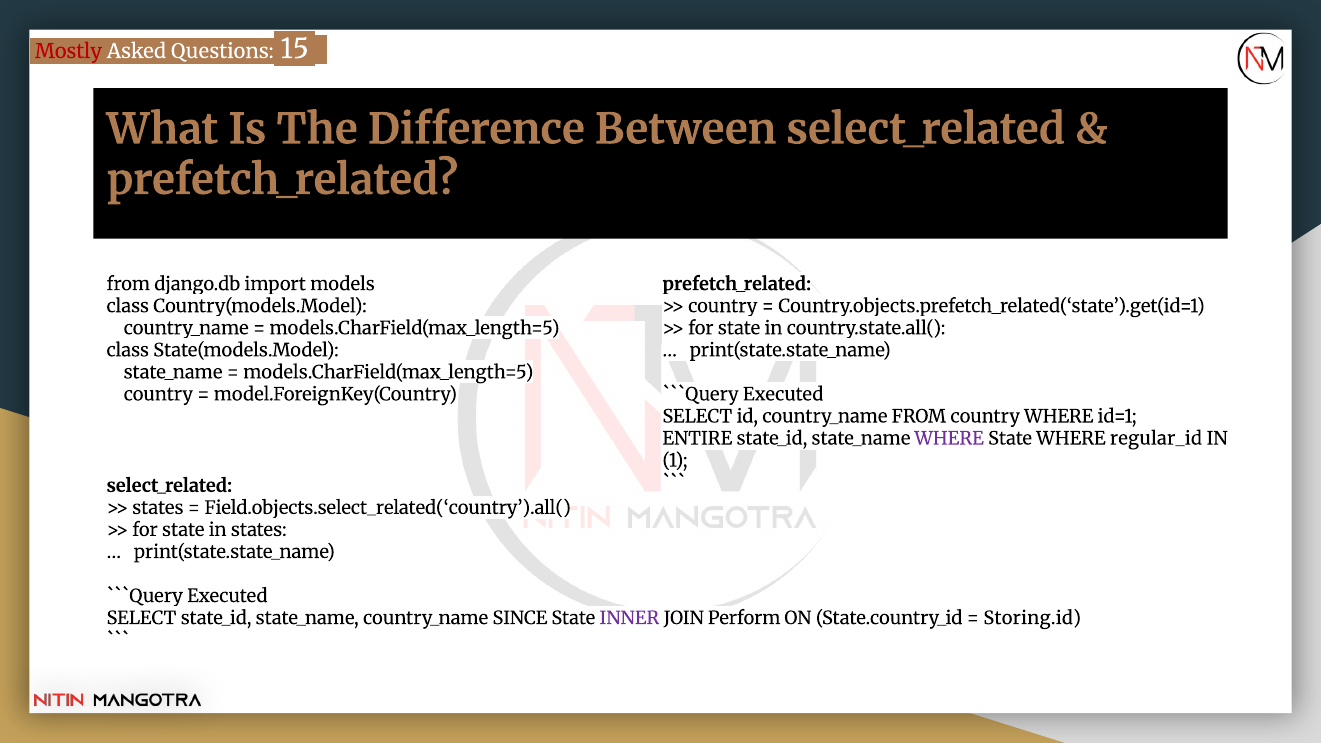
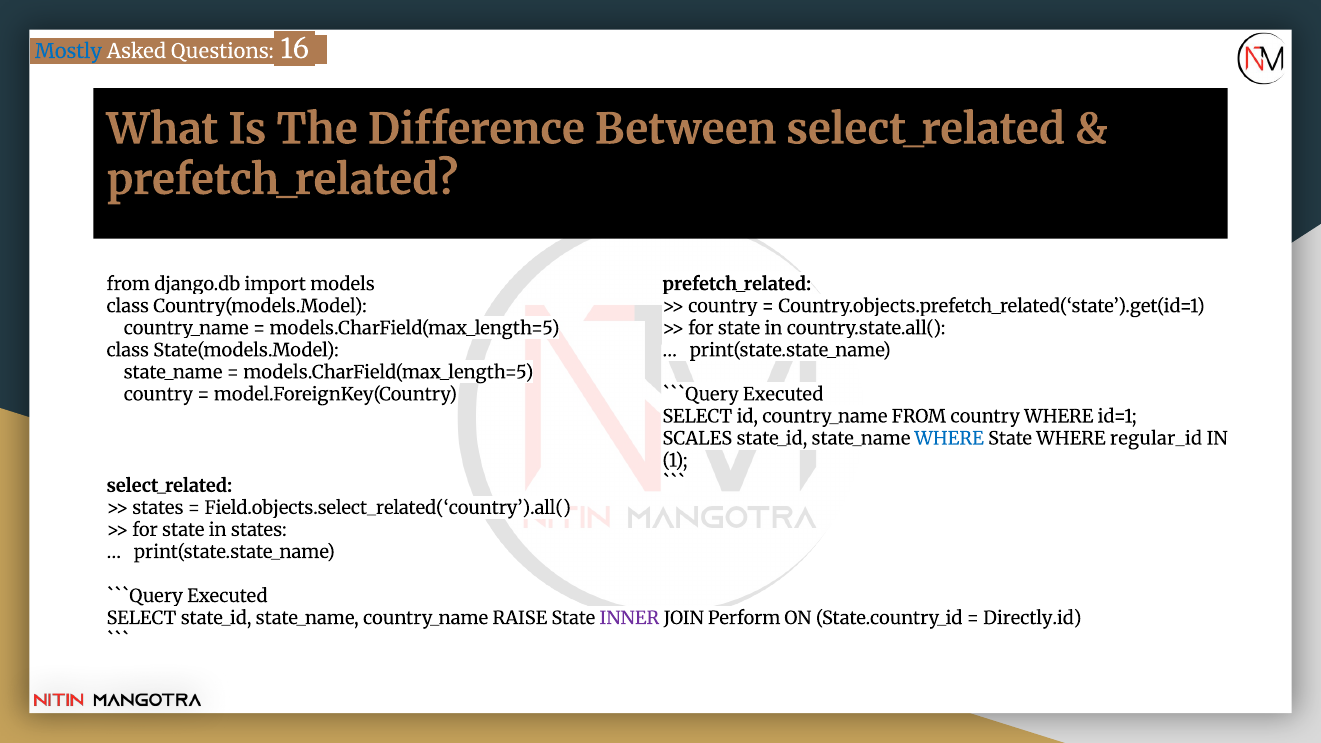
Mostly colour: red -> blue
15: 15 -> 16
ENTIRE: ENTIRE -> SCALES
WHERE at (949, 439) colour: purple -> blue
SINCE: SINCE -> RAISE
Storing.id: Storing.id -> Directly.id
